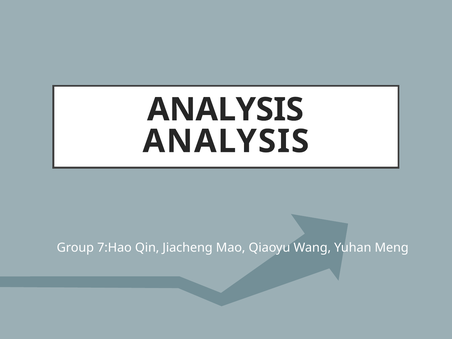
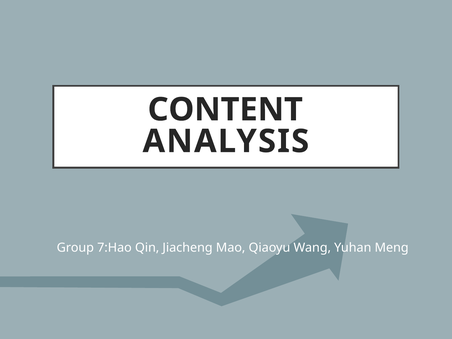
ANALYSIS at (225, 110): ANALYSIS -> CONTENT
